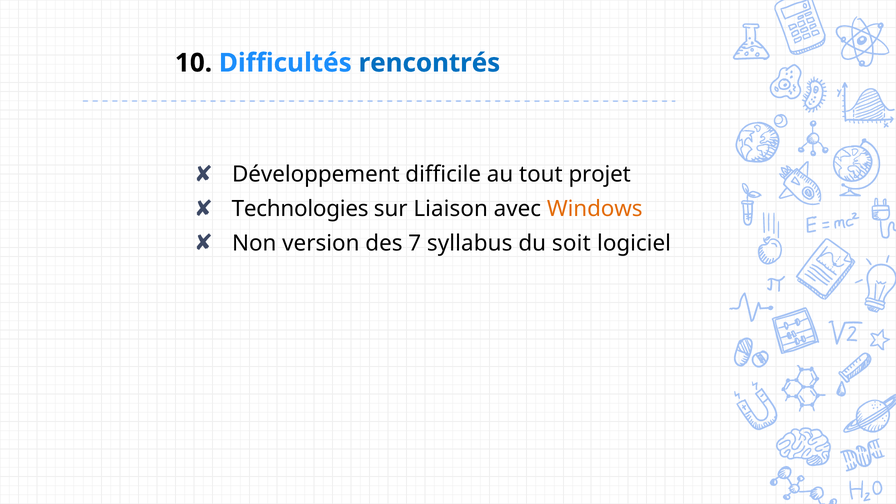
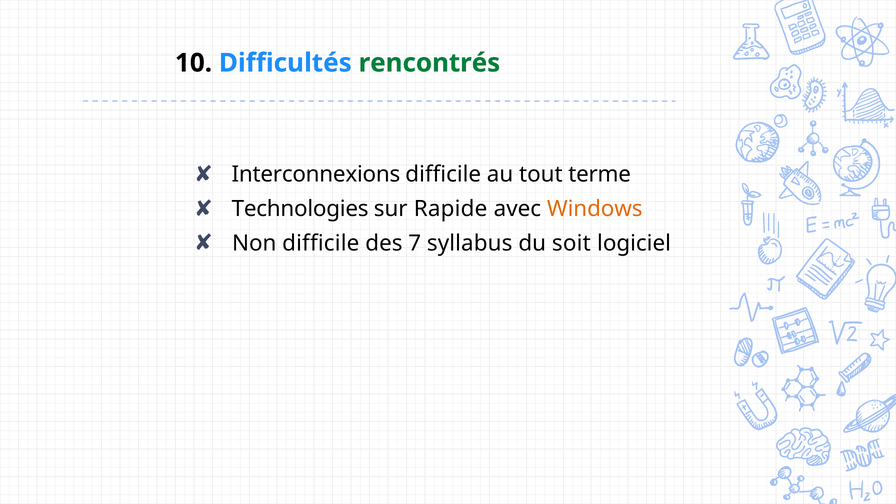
rencontrés colour: blue -> green
Développement: Développement -> Interconnexions
projet: projet -> terme
Liaison: Liaison -> Rapide
Non version: version -> difficile
